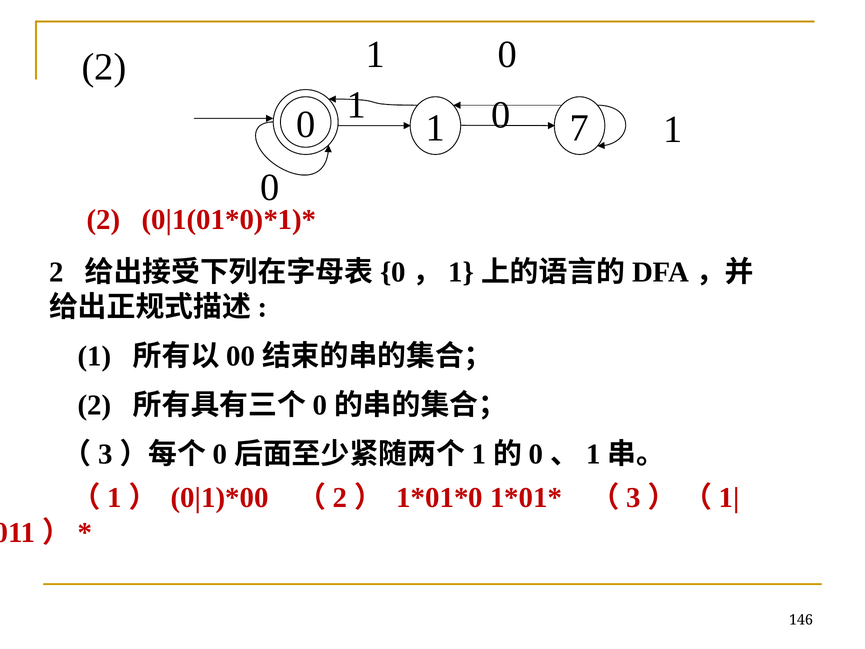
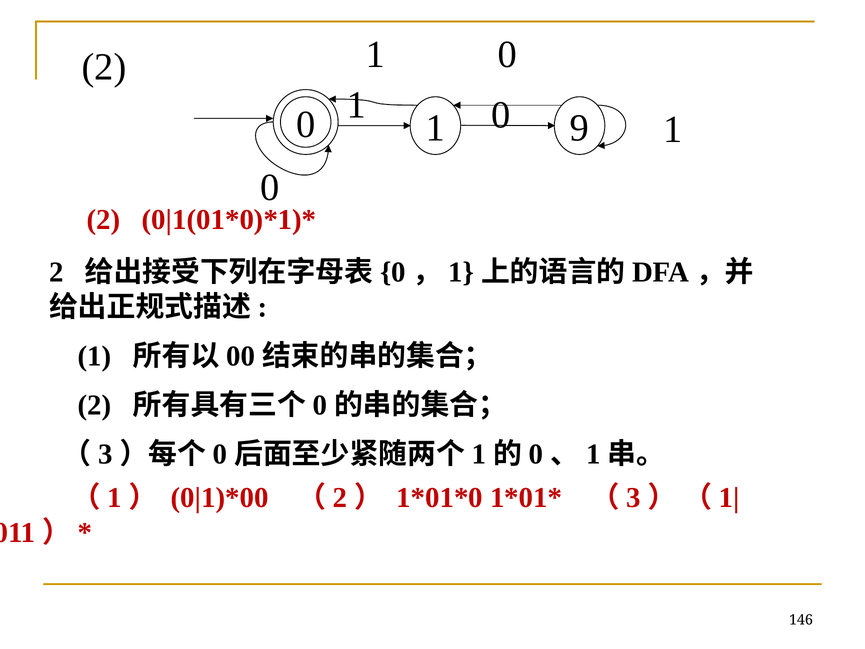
7: 7 -> 9
